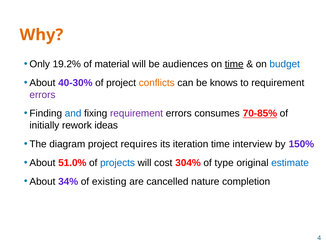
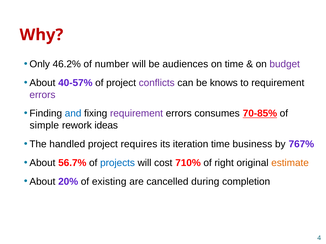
Why colour: orange -> red
19.2%: 19.2% -> 46.2%
material: material -> number
time at (234, 64) underline: present -> none
budget colour: blue -> purple
40-30%: 40-30% -> 40-57%
conflicts colour: orange -> purple
initially: initially -> simple
diagram: diagram -> handled
interview: interview -> business
150%: 150% -> 767%
51.0%: 51.0% -> 56.7%
304%: 304% -> 710%
type: type -> right
estimate colour: blue -> orange
34%: 34% -> 20%
nature: nature -> during
